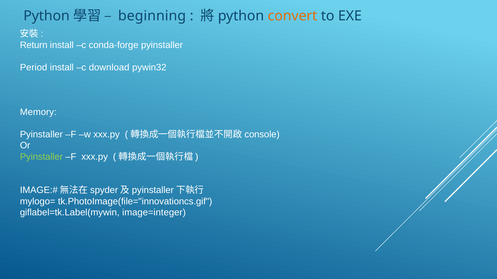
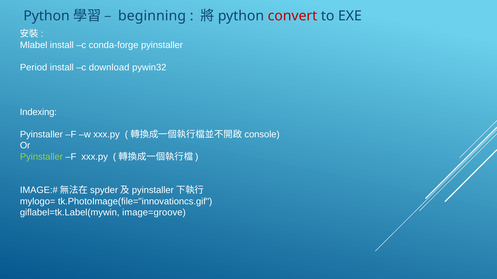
convert colour: orange -> red
Return: Return -> Mlabel
Memory: Memory -> Indexing
image=integer: image=integer -> image=groove
